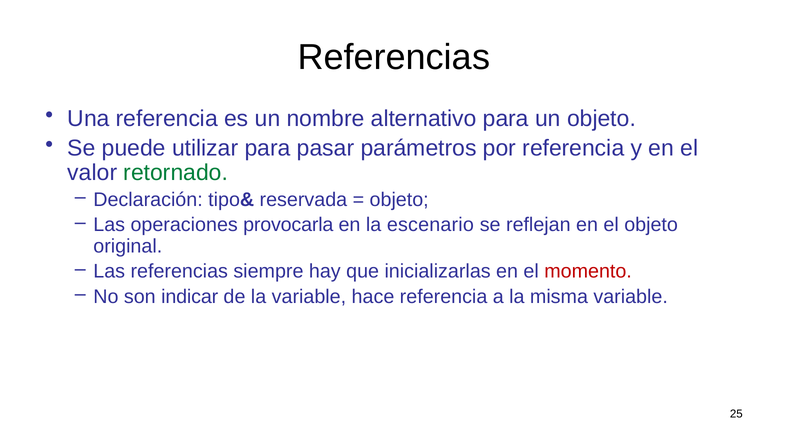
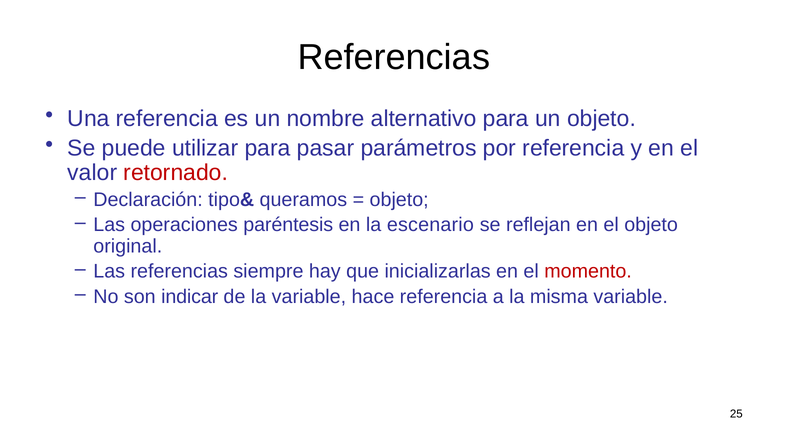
retornado colour: green -> red
reservada: reservada -> queramos
provocarla: provocarla -> paréntesis
